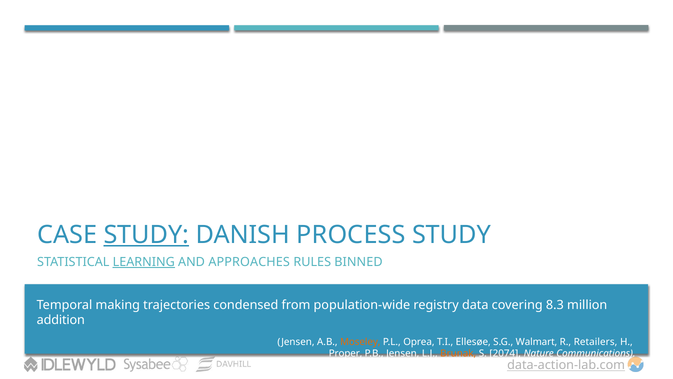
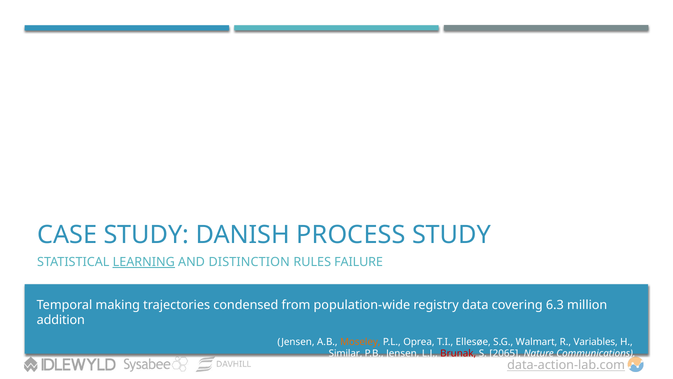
STUDY at (146, 235) underline: present -> none
APPROACHES: APPROACHES -> DISTINCTION
BINNED: BINNED -> FAILURE
8.3: 8.3 -> 6.3
Retailers: Retailers -> Variables
Proper: Proper -> Similar
Brunak colour: orange -> red
2074: 2074 -> 2065
